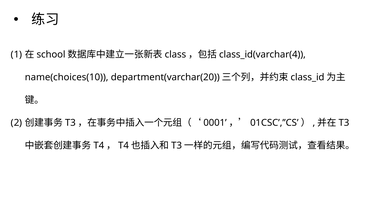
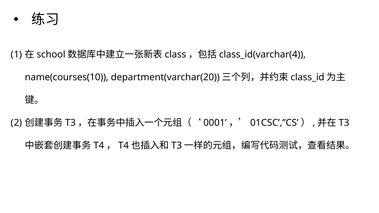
name(choices(10: name(choices(10 -> name(courses(10
